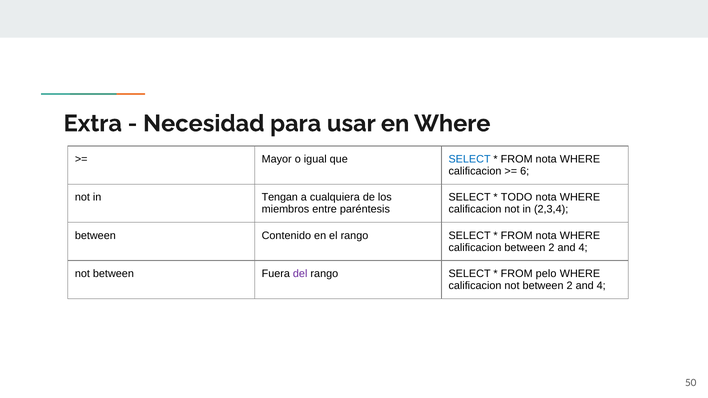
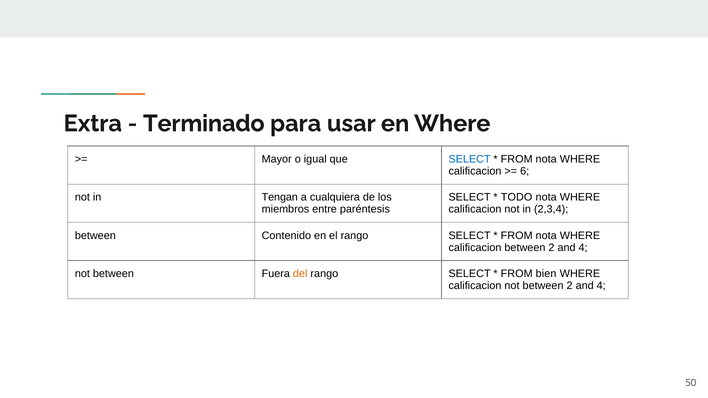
Necesidad: Necesidad -> Terminado
del colour: purple -> orange
pelo: pelo -> bien
